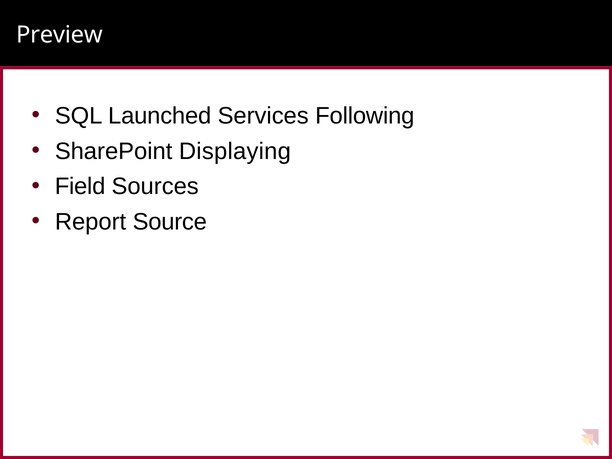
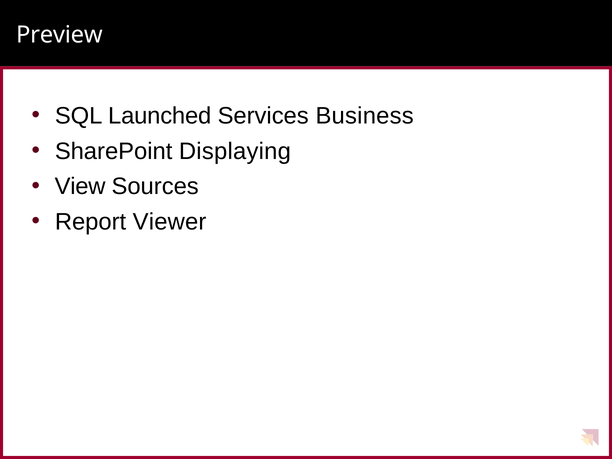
Following: Following -> Business
Field: Field -> View
Source: Source -> Viewer
